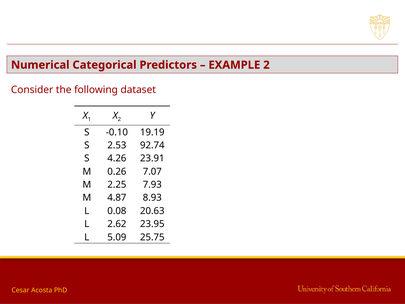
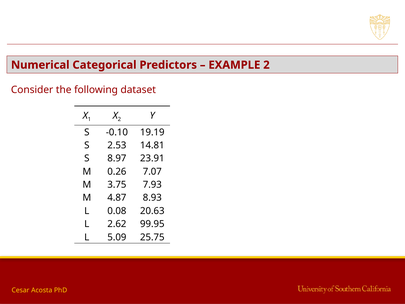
92.74: 92.74 -> 14.81
4.26: 4.26 -> 8.97
2.25: 2.25 -> 3.75
23.95: 23.95 -> 99.95
